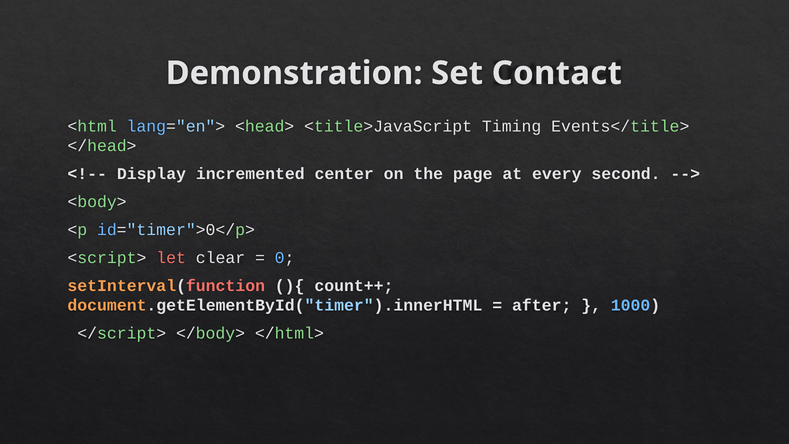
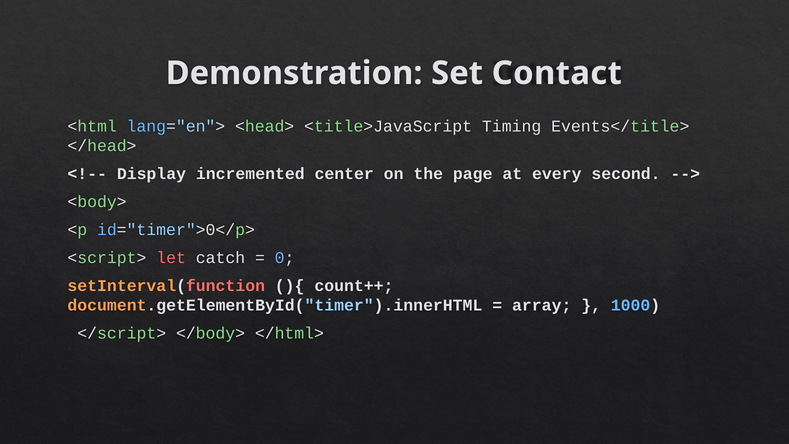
clear: clear -> catch
after: after -> array
